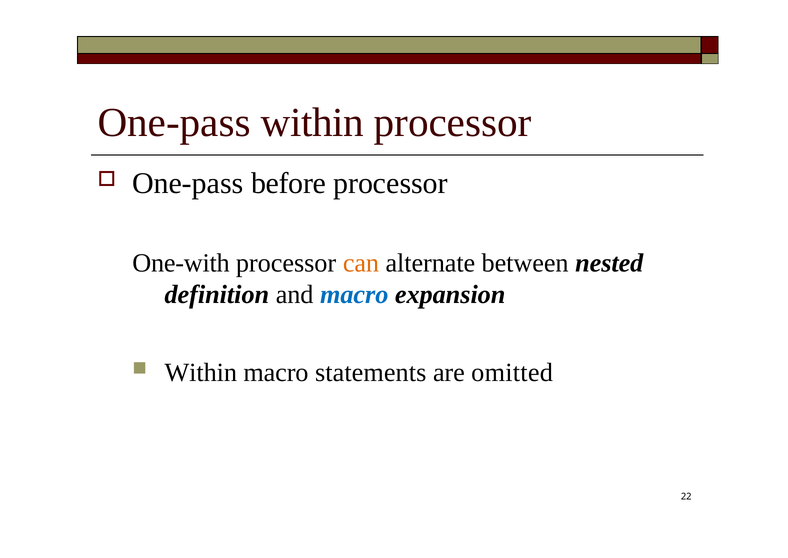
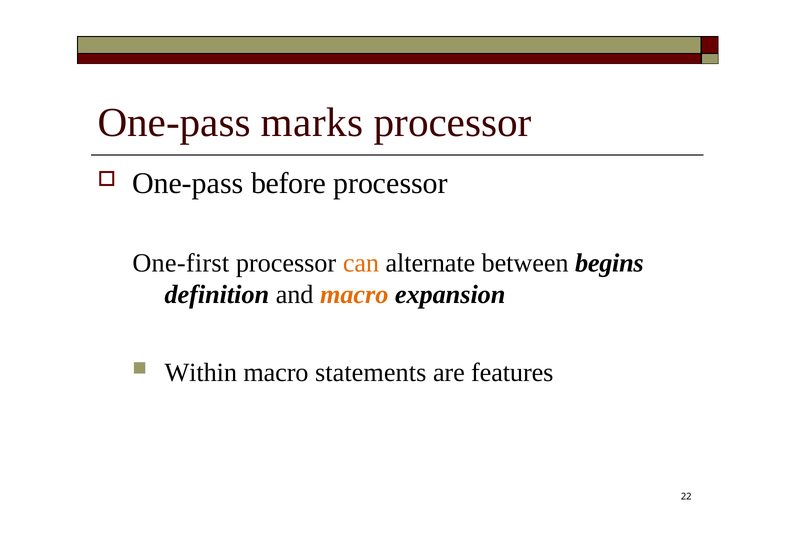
One-pass within: within -> marks
One-with: One-with -> One-first
nested: nested -> begins
macro at (354, 294) colour: blue -> orange
omitted: omitted -> features
